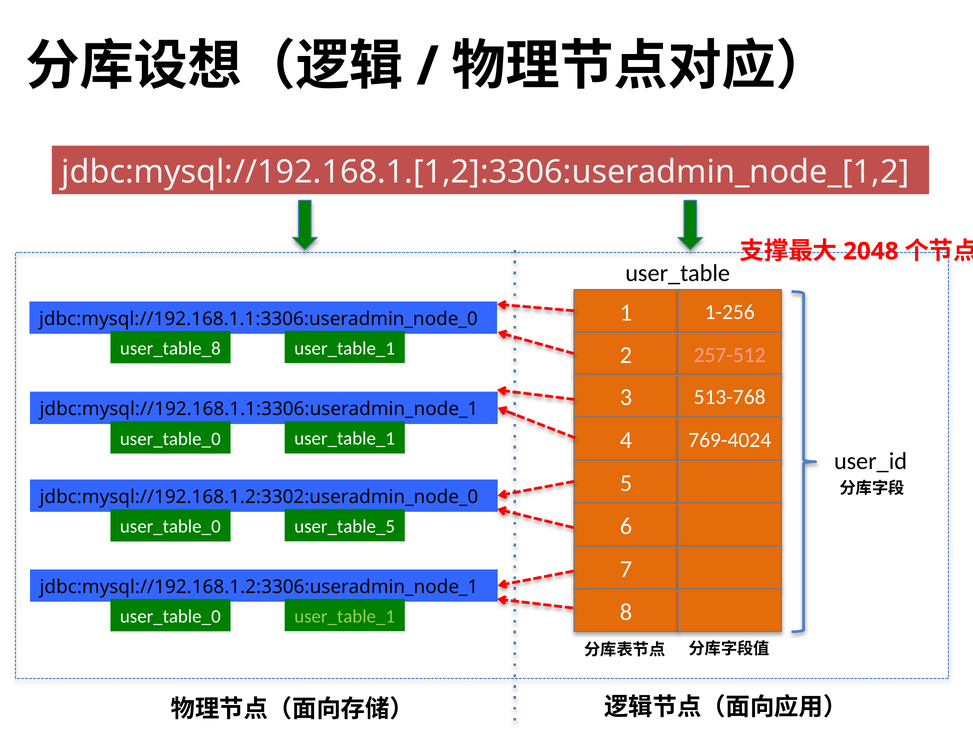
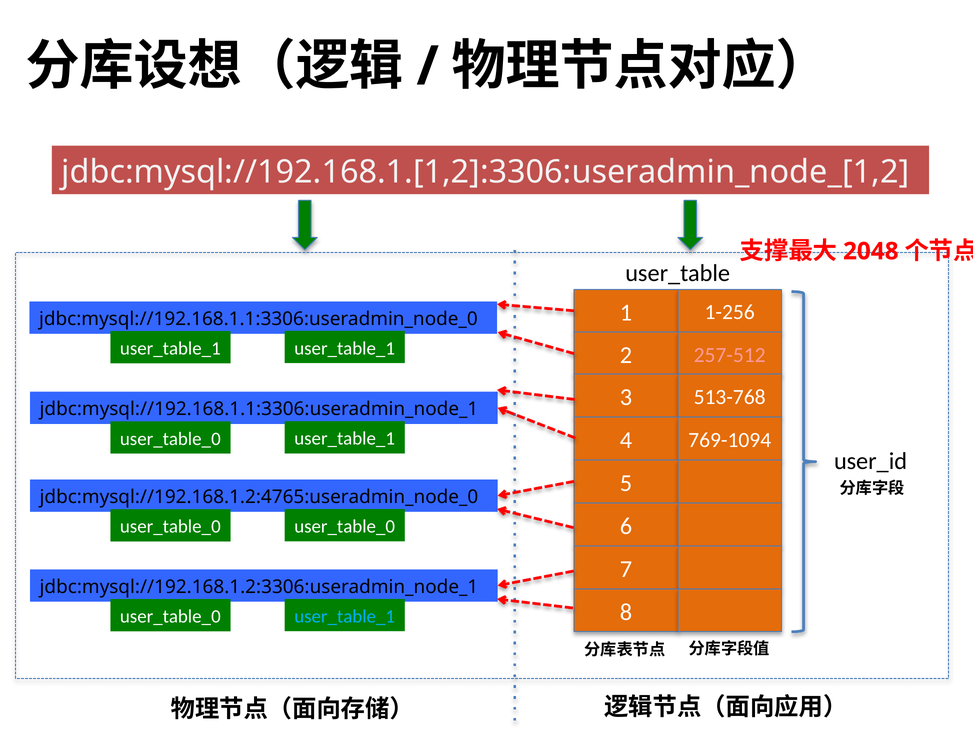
user_table_8 at (170, 348): user_table_8 -> user_table_1
769-4024: 769-4024 -> 769-1094
jdbc:mysql://192.168.1.2:3302:useradmin_node_0: jdbc:mysql://192.168.1.2:3302:useradmin_node_0 -> jdbc:mysql://192.168.1.2:4765:useradmin_node_0
user_table_5 at (345, 526): user_table_5 -> user_table_0
user_table_1 at (345, 616) colour: light green -> light blue
